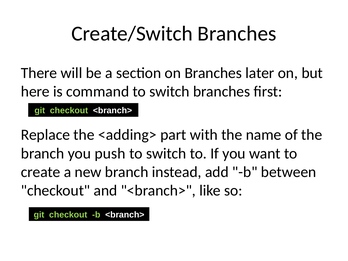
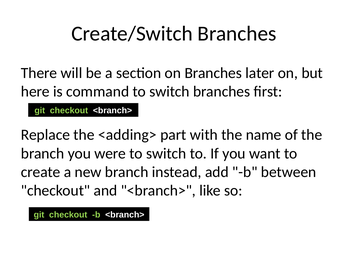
push: push -> were
